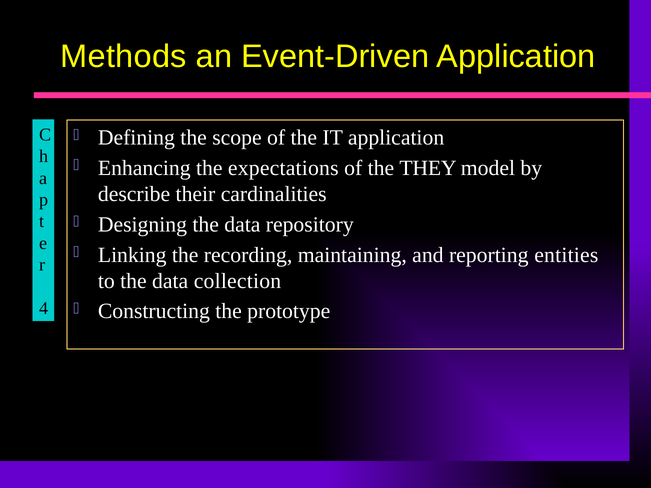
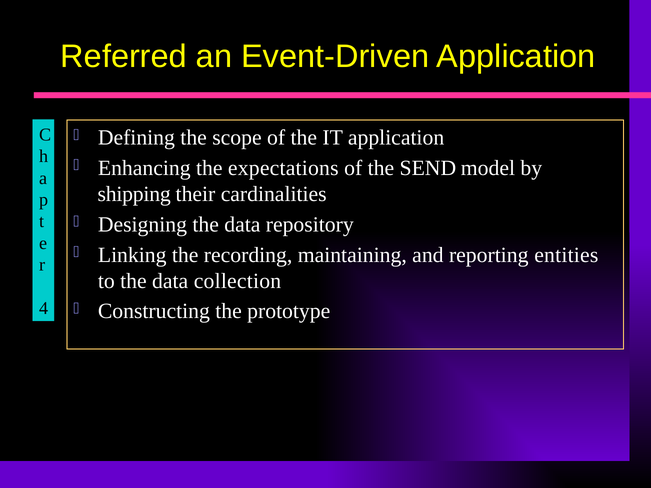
Methods: Methods -> Referred
THEY: THEY -> SEND
describe: describe -> shipping
